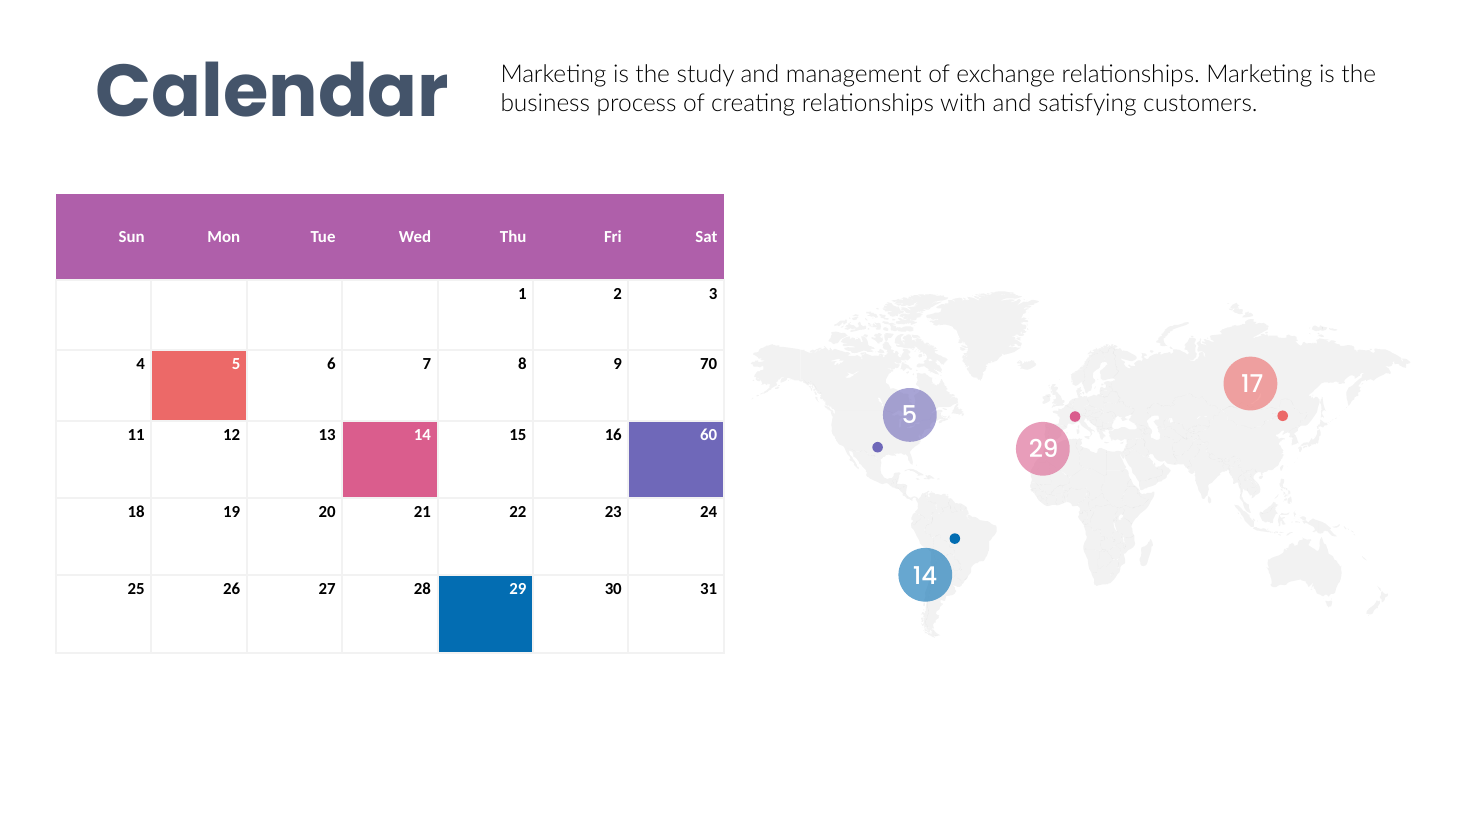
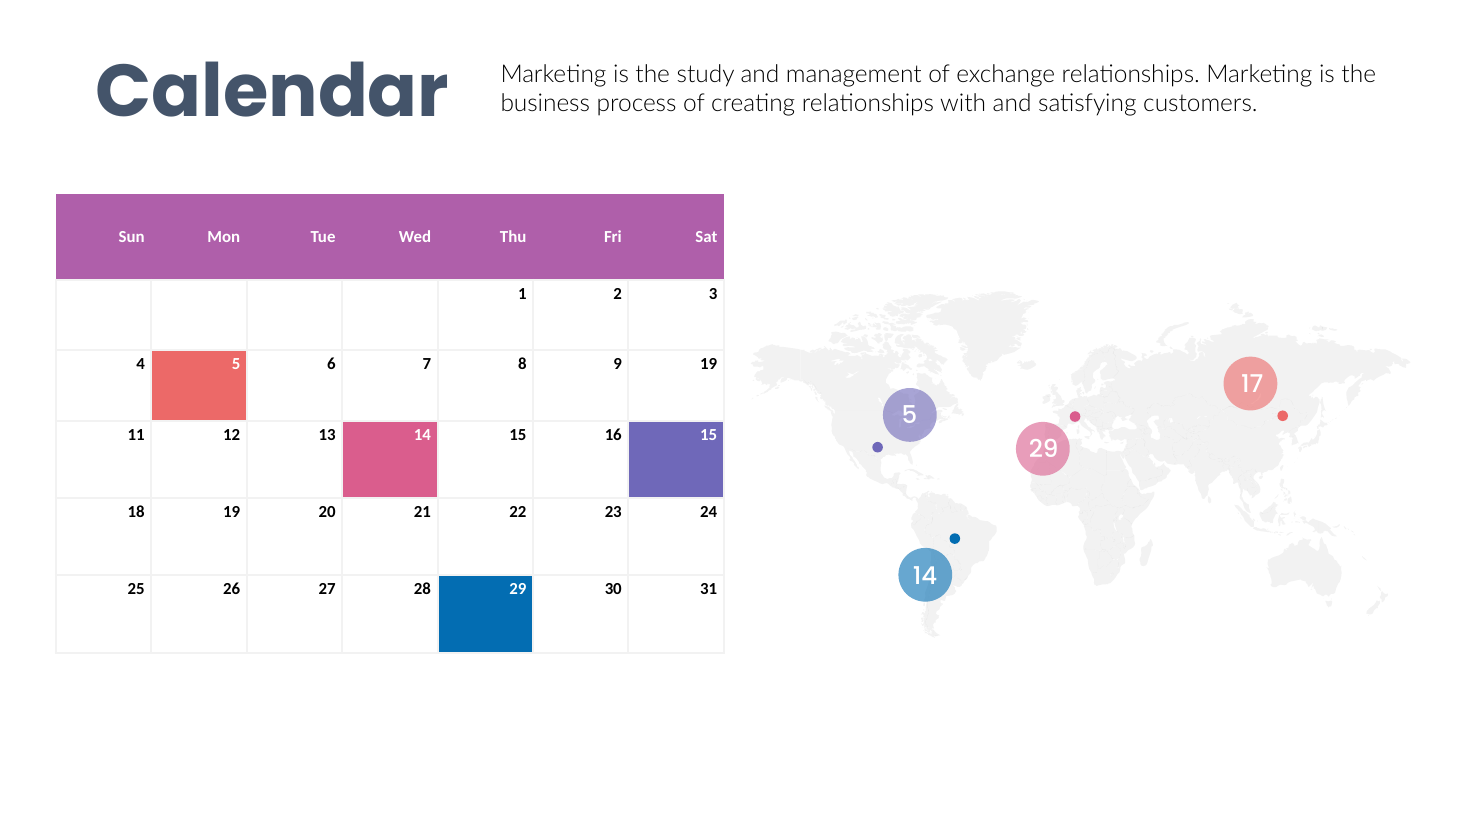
9 70: 70 -> 19
16 60: 60 -> 15
